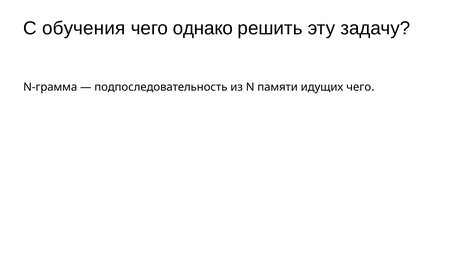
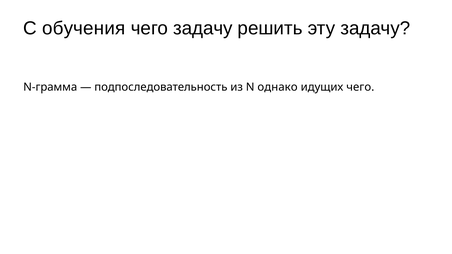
чего однако: однако -> задачу
памяти: памяти -> однако
